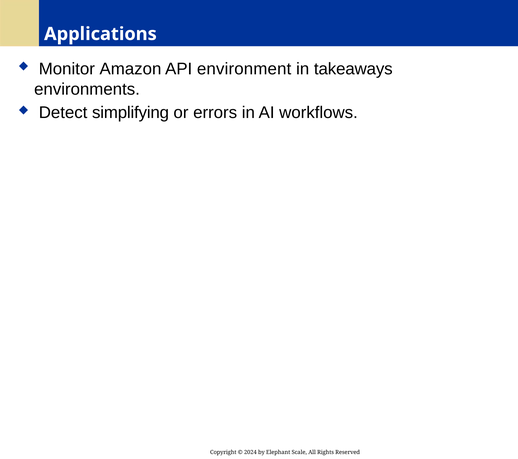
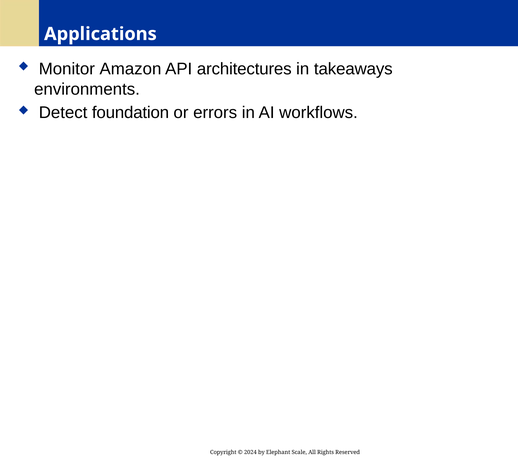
environment: environment -> architectures
simplifying: simplifying -> foundation
